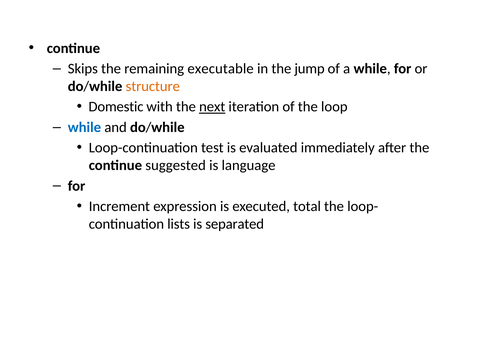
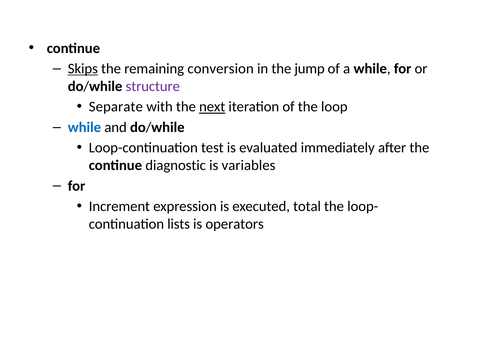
Skips underline: none -> present
executable: executable -> conversion
structure colour: orange -> purple
Domestic: Domestic -> Separate
suggested: suggested -> diagnostic
language: language -> variables
separated: separated -> operators
